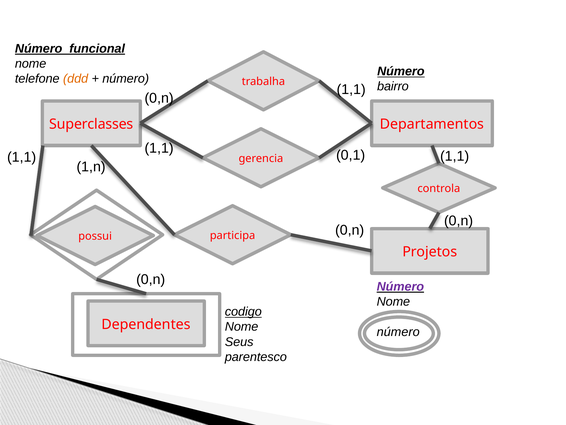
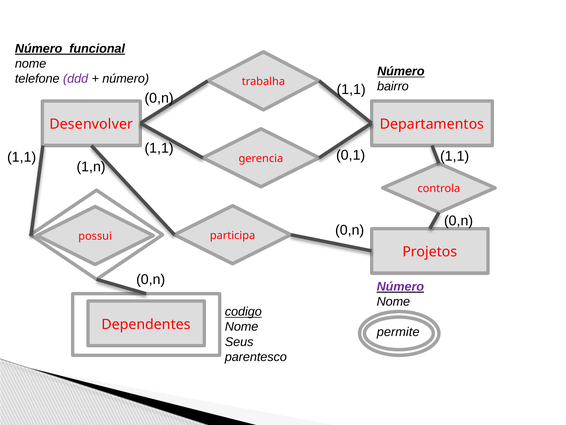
ddd colour: orange -> purple
Superclasses: Superclasses -> Desenvolver
número at (398, 332): número -> permite
